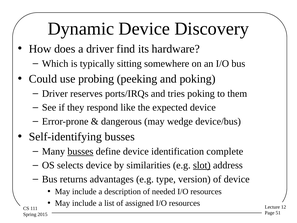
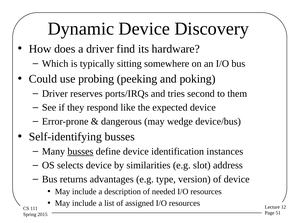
tries poking: poking -> second
complete: complete -> instances
slot underline: present -> none
